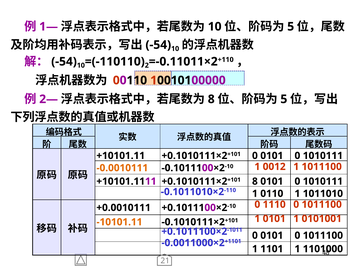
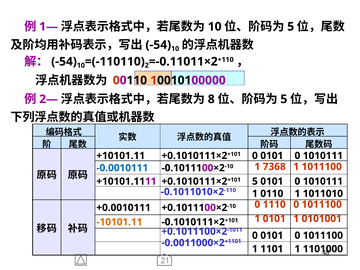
0012: 0012 -> 7368
-0.0010111 colour: orange -> blue
+0.1010111×2+101 8: 8 -> 5
